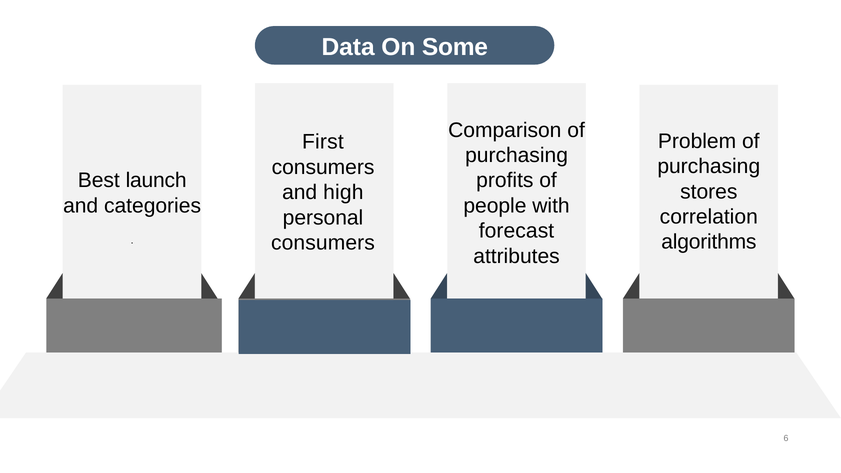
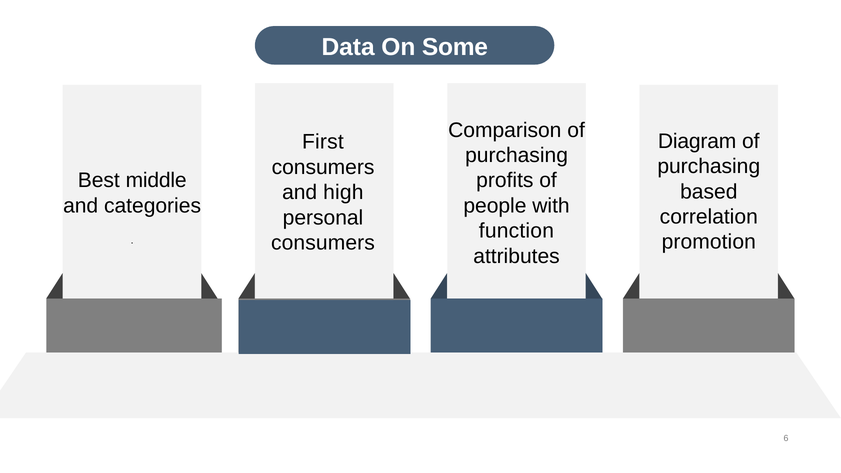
Problem: Problem -> Diagram
launch: launch -> middle
stores: stores -> based
forecast: forecast -> function
algorithms: algorithms -> promotion
